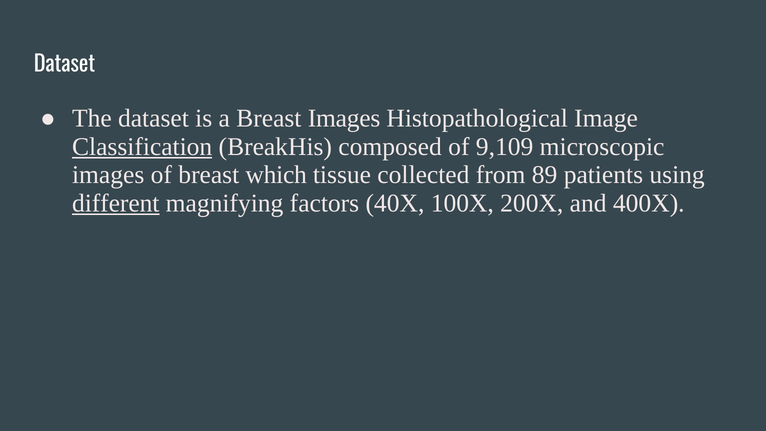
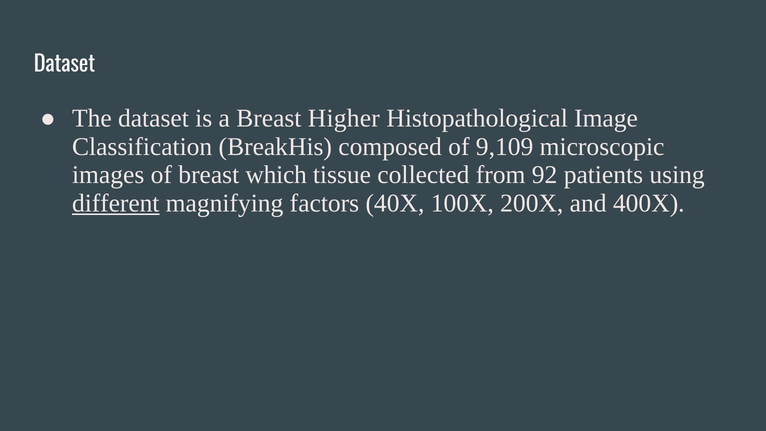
Breast Images: Images -> Higher
Classification underline: present -> none
89: 89 -> 92
